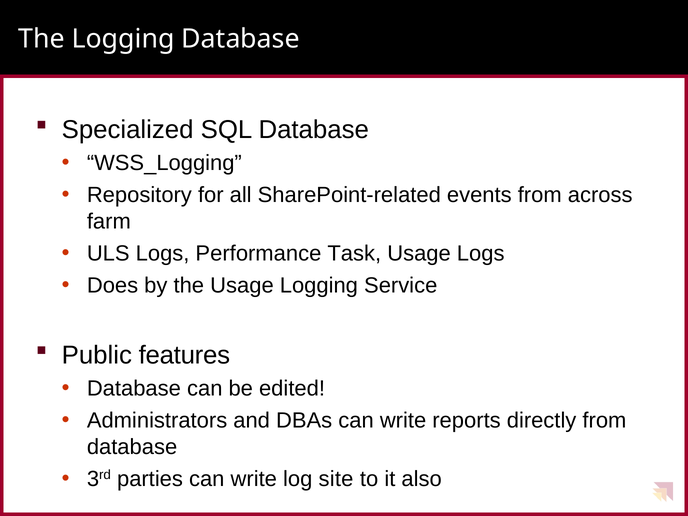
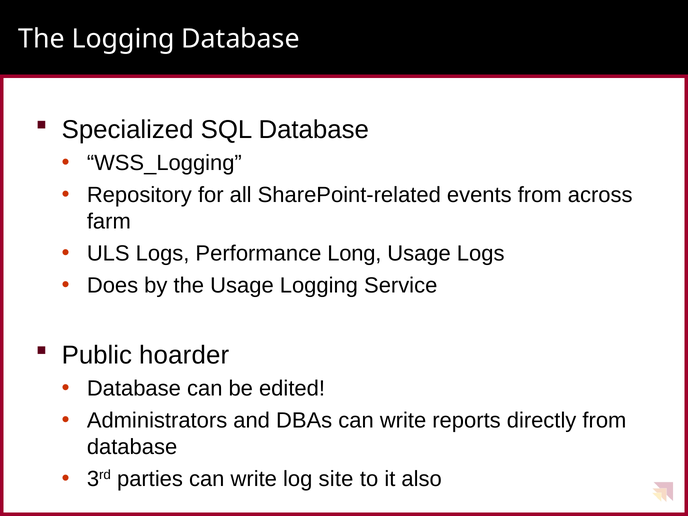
Task: Task -> Long
features: features -> hoarder
